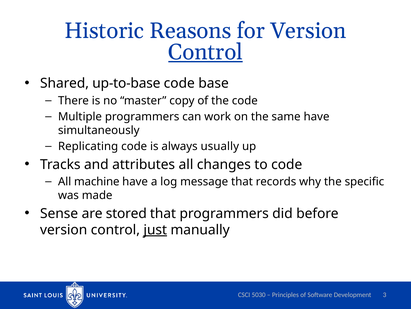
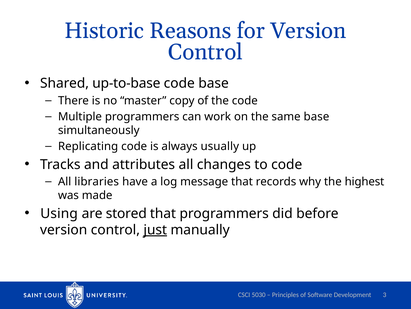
Control at (205, 52) underline: present -> none
same have: have -> base
machine: machine -> libraries
specific: specific -> highest
Sense: Sense -> Using
